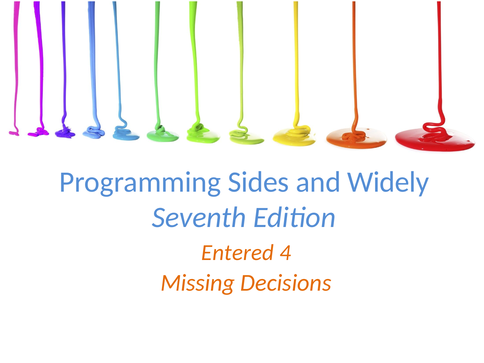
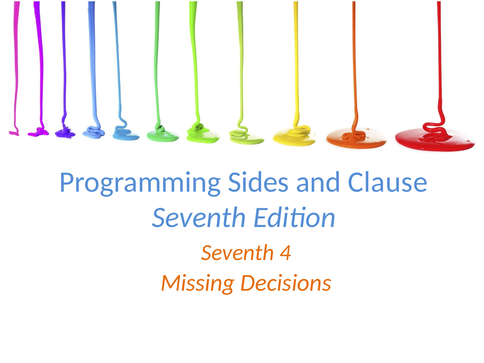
Widely: Widely -> Clause
Entered at (238, 253): Entered -> Seventh
